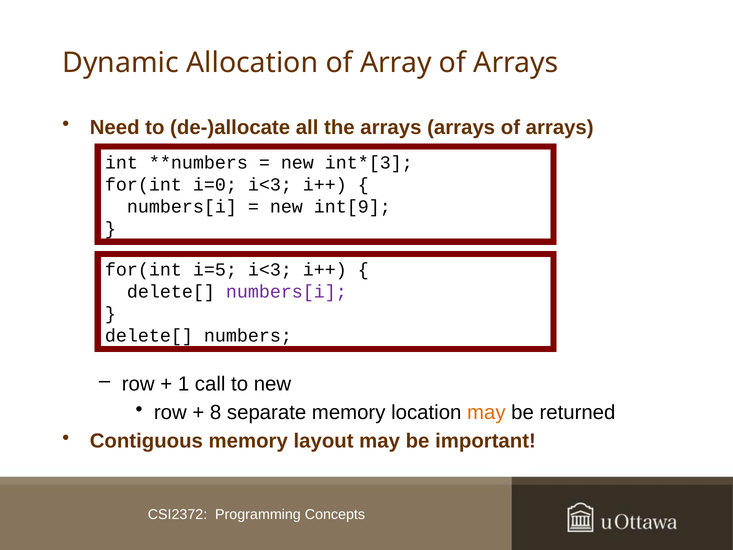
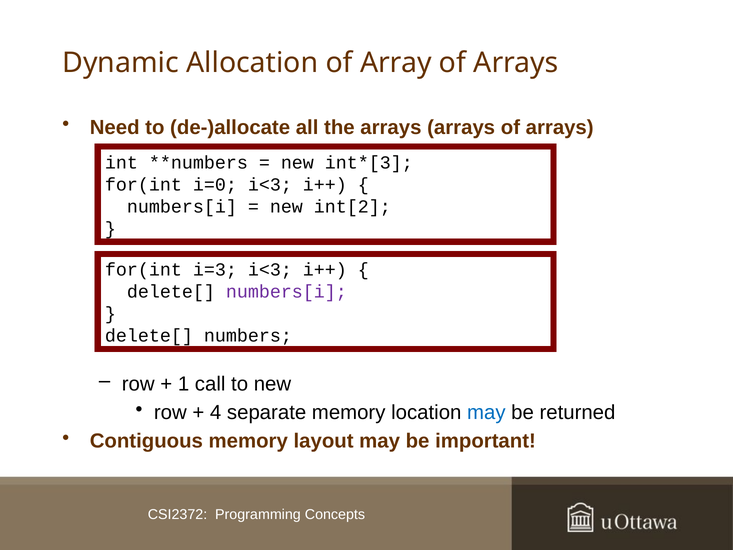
int[9: int[9 -> int[2
i=5: i=5 -> i=3
8: 8 -> 4
may at (486, 412) colour: orange -> blue
